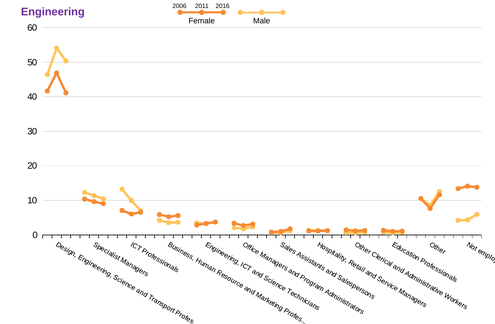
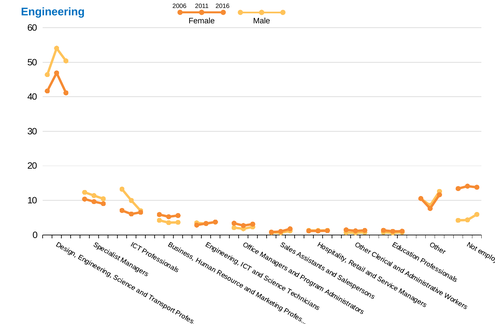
Engineering colour: purple -> blue
